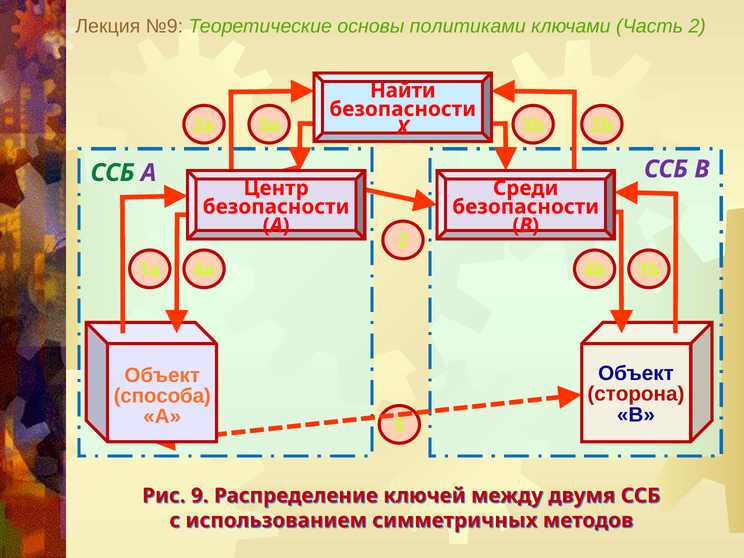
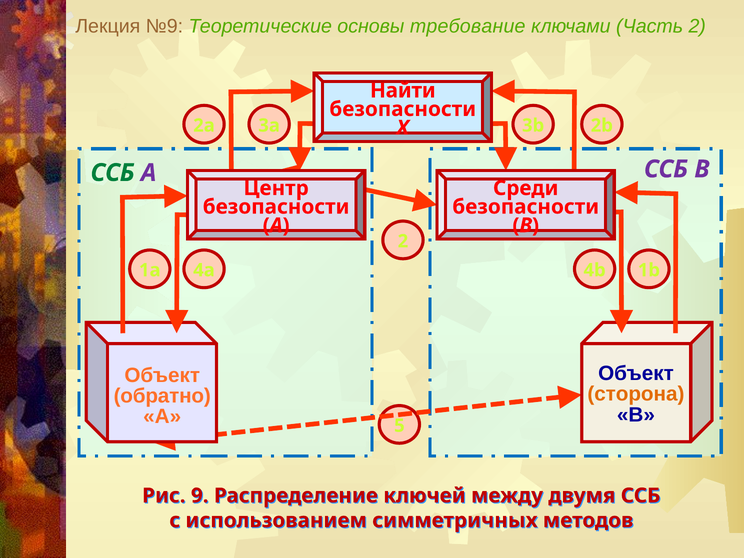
политиками: политиками -> требование
сторона colour: red -> orange
способа: способа -> обратно
